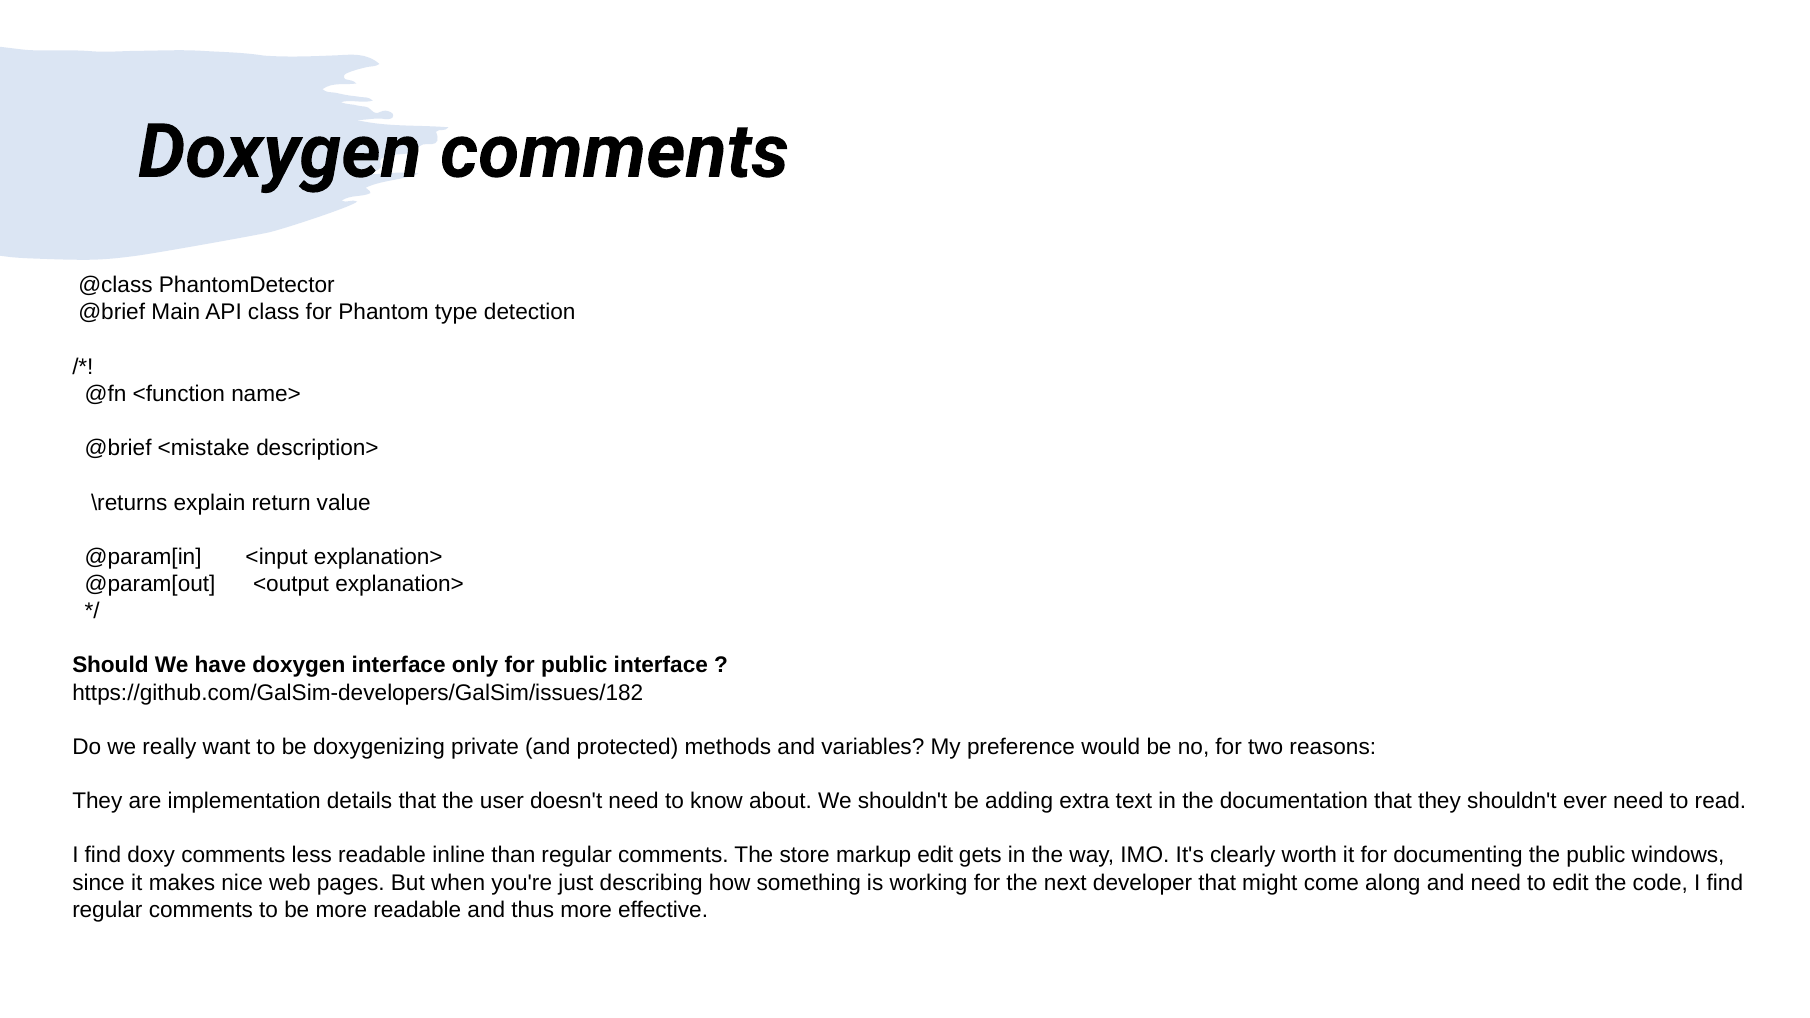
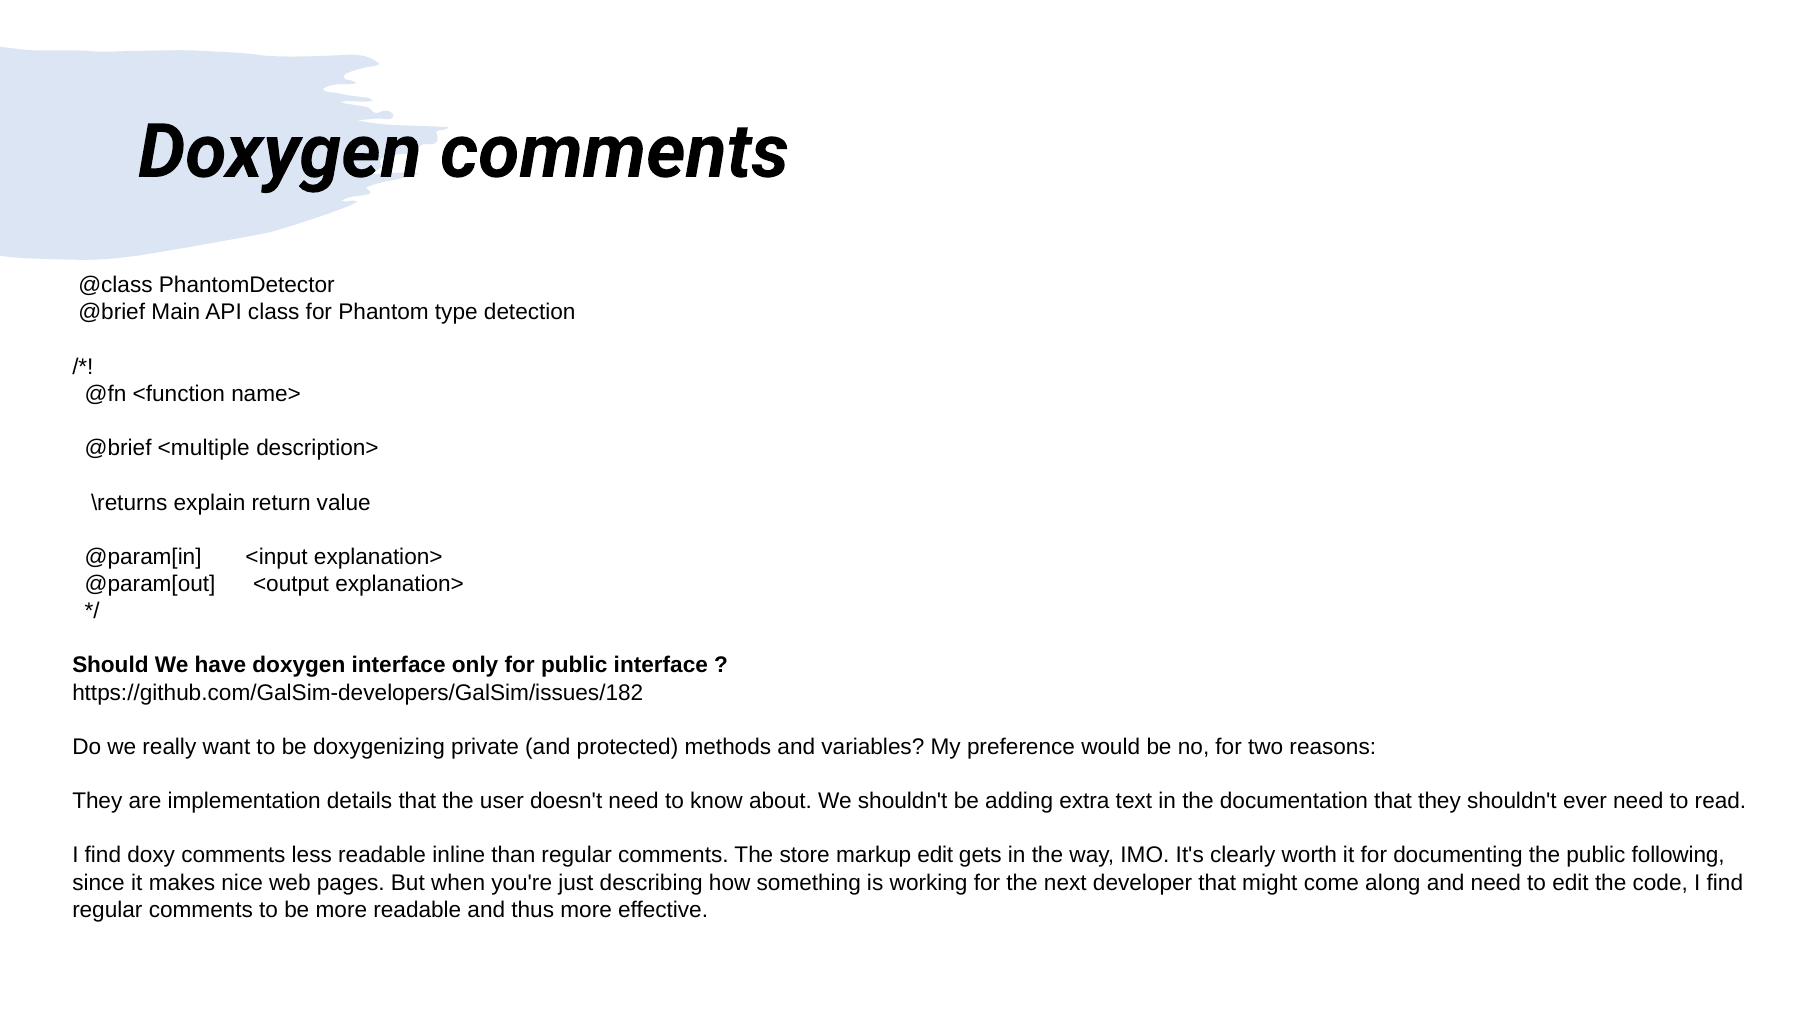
<mistake: <mistake -> <multiple
windows: windows -> following
